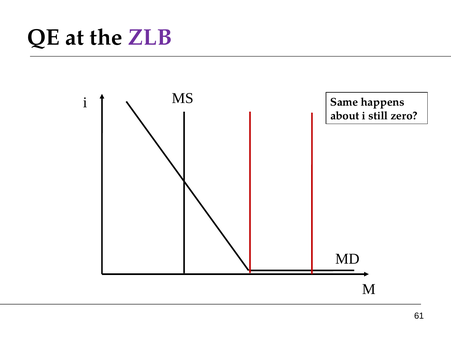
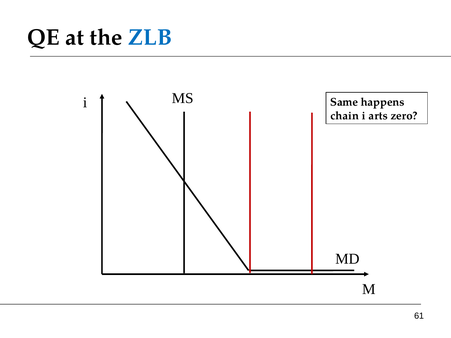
ZLB colour: purple -> blue
about: about -> chain
still: still -> arts
